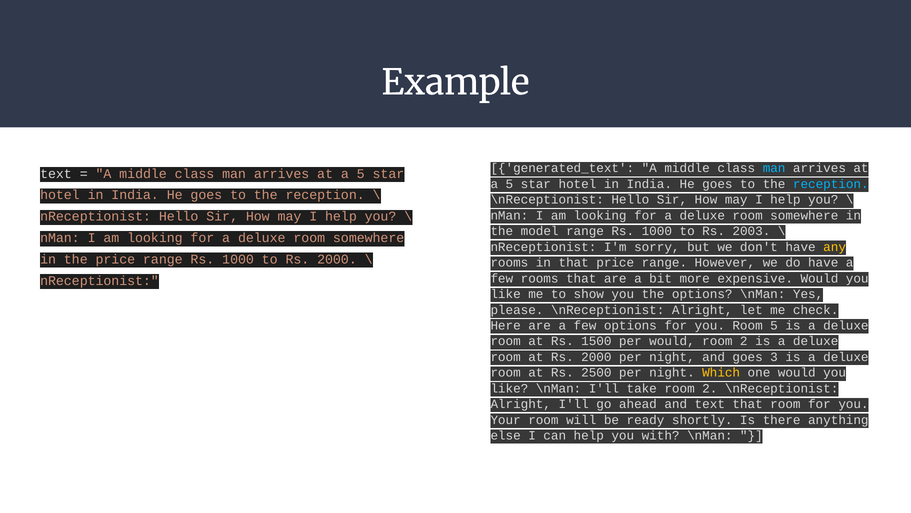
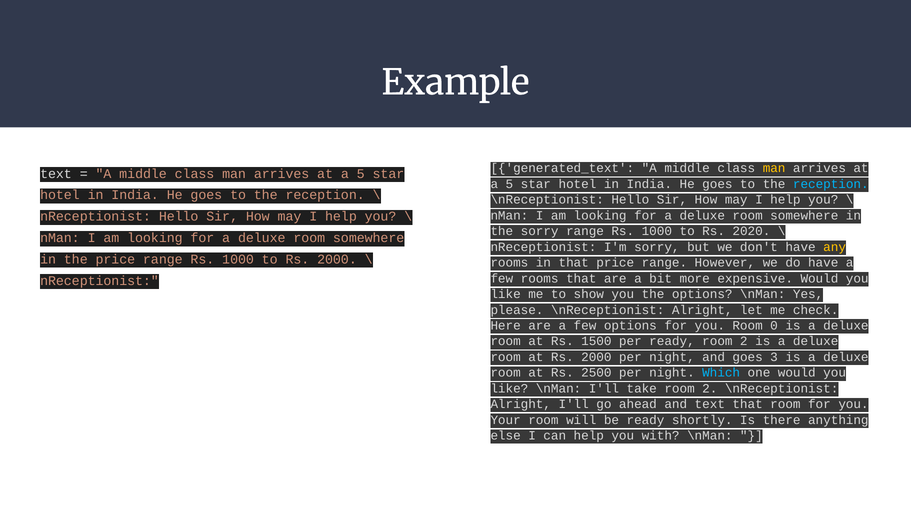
man at (774, 168) colour: light blue -> yellow
the model: model -> sorry
2003: 2003 -> 2020
Room 5: 5 -> 0
per would: would -> ready
Which colour: yellow -> light blue
